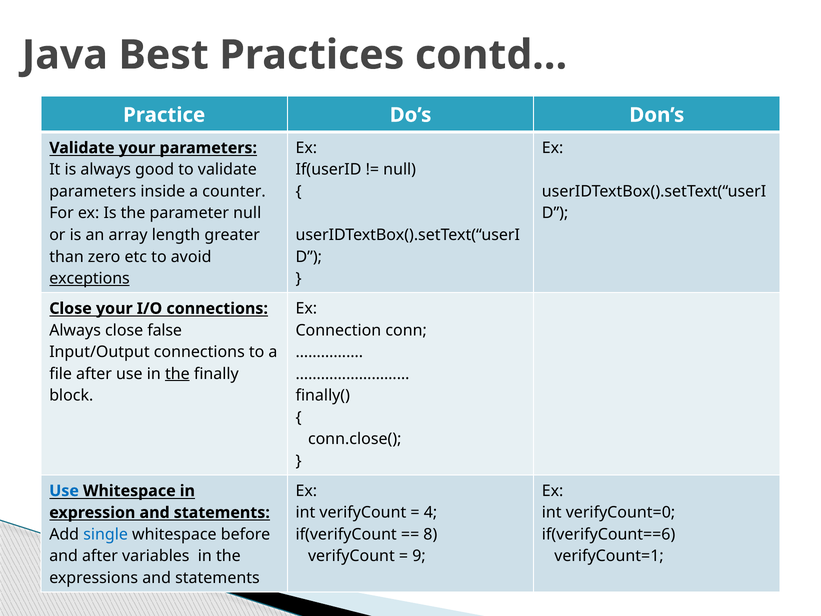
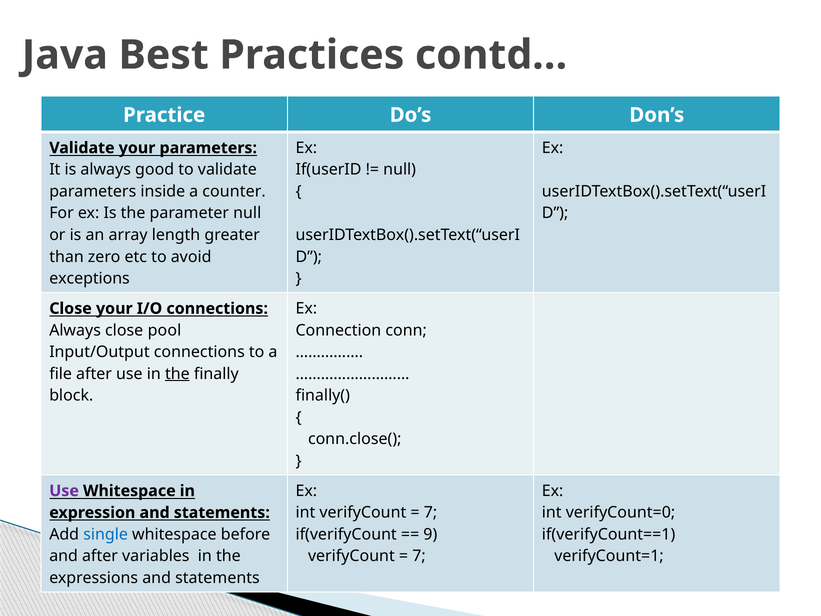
exceptions underline: present -> none
false: false -> pool
Use at (64, 491) colour: blue -> purple
4 at (431, 512): 4 -> 7
8: 8 -> 9
if(verifyCount==6: if(verifyCount==6 -> if(verifyCount==1
9 at (419, 556): 9 -> 7
